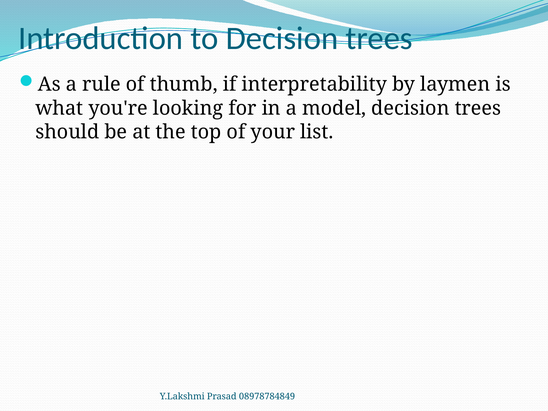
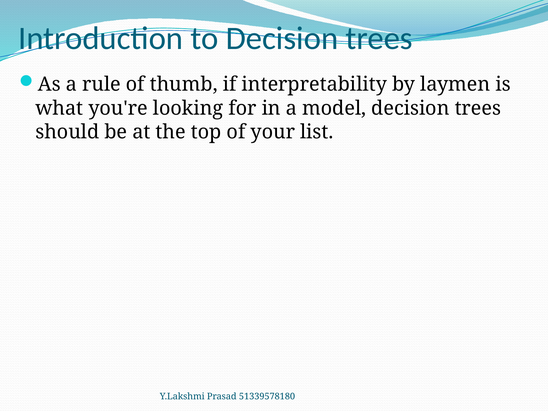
08978784849: 08978784849 -> 51339578180
